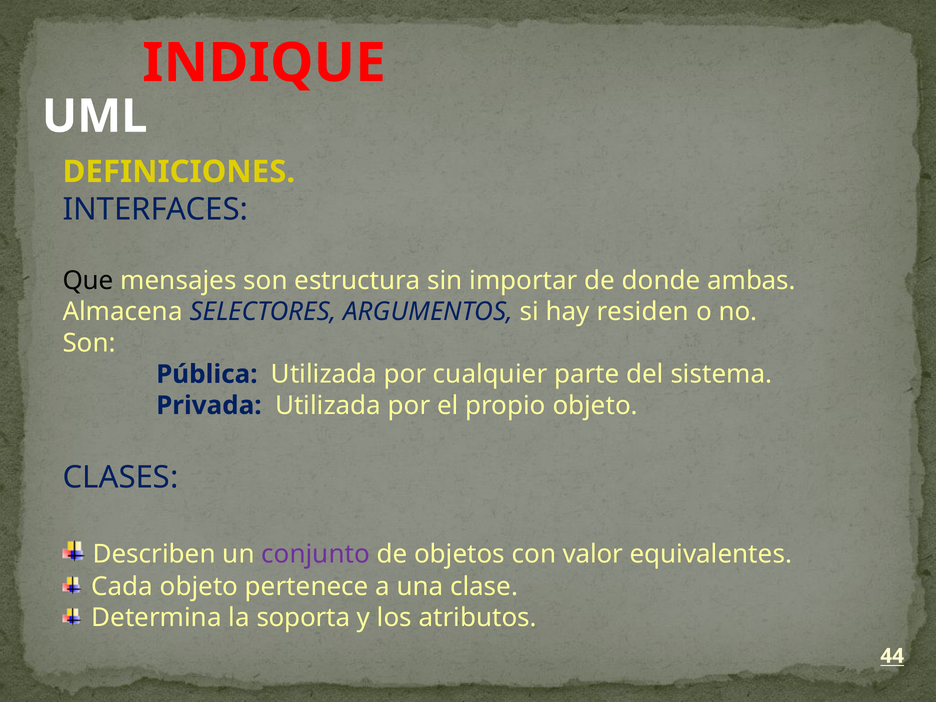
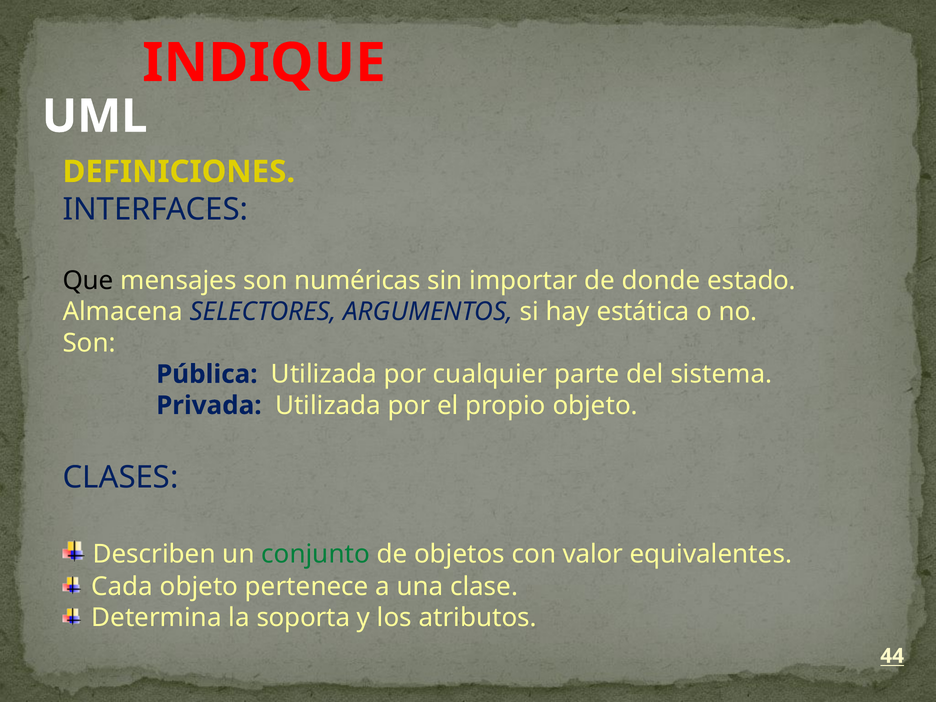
estructura: estructura -> numéricas
ambas: ambas -> estado
residen: residen -> estática
conjunto colour: purple -> green
